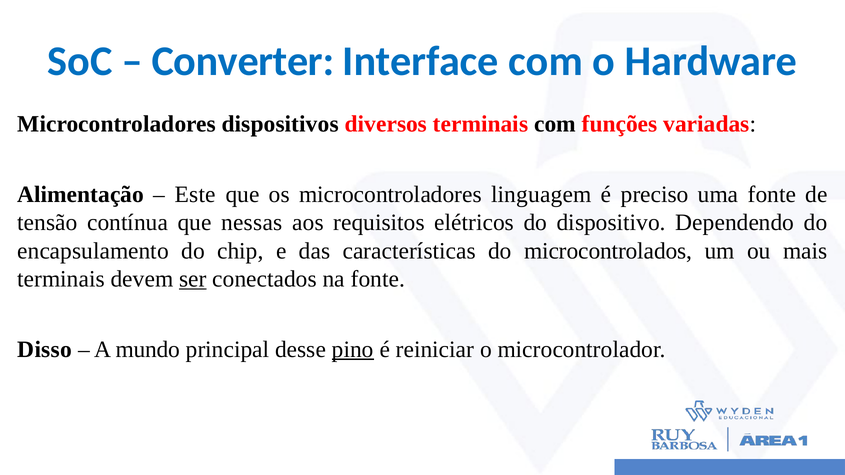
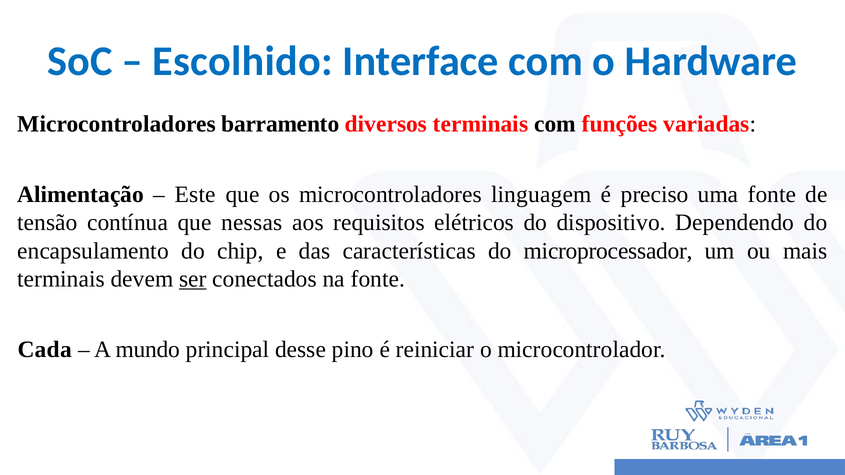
Converter: Converter -> Escolhido
dispositivos: dispositivos -> barramento
microcontrolados: microcontrolados -> microprocessador
Disso: Disso -> Cada
pino underline: present -> none
